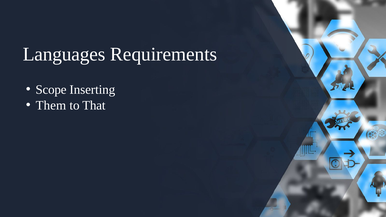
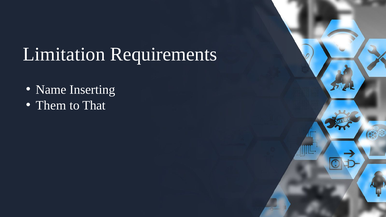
Languages: Languages -> Limitation
Scope: Scope -> Name
